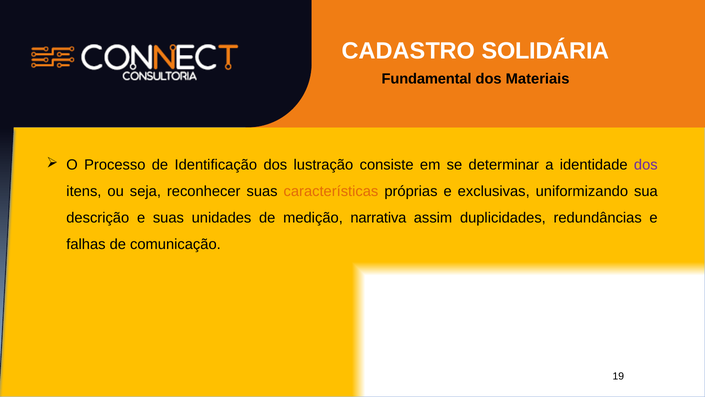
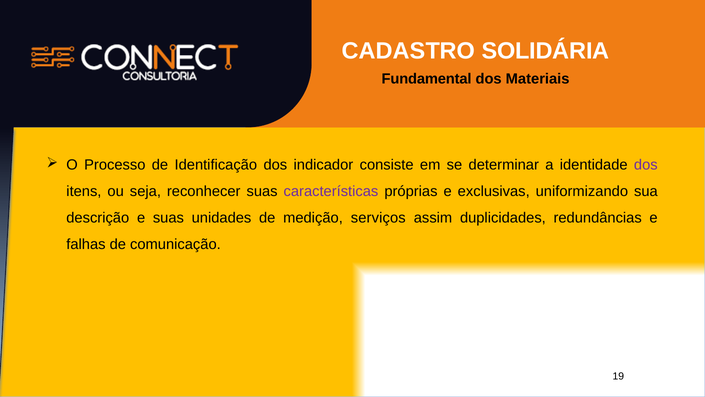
lustração: lustração -> indicador
características colour: orange -> purple
narrativa: narrativa -> serviços
